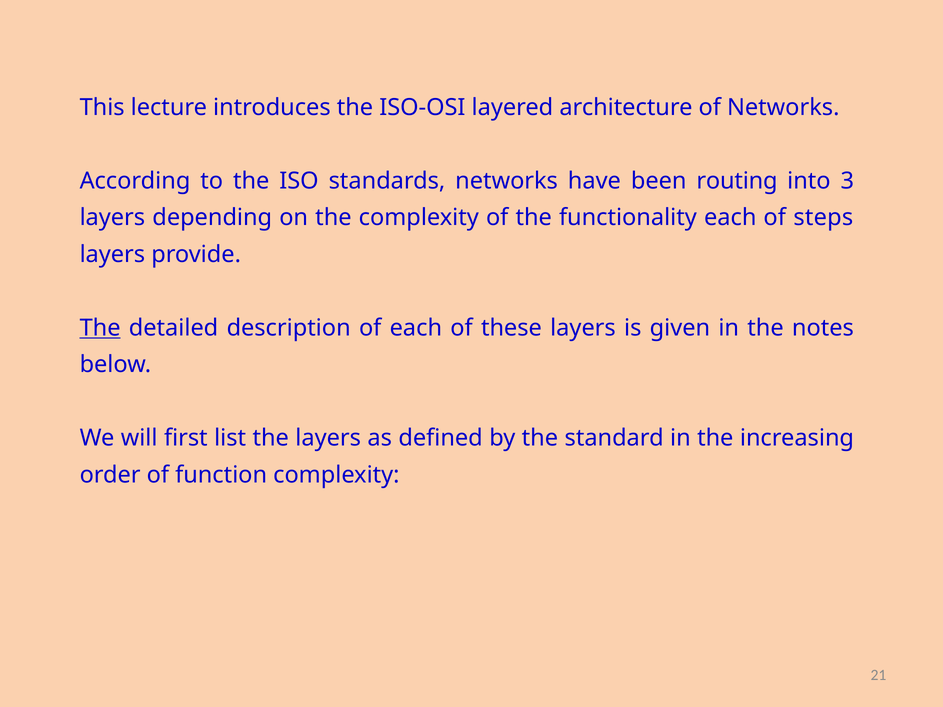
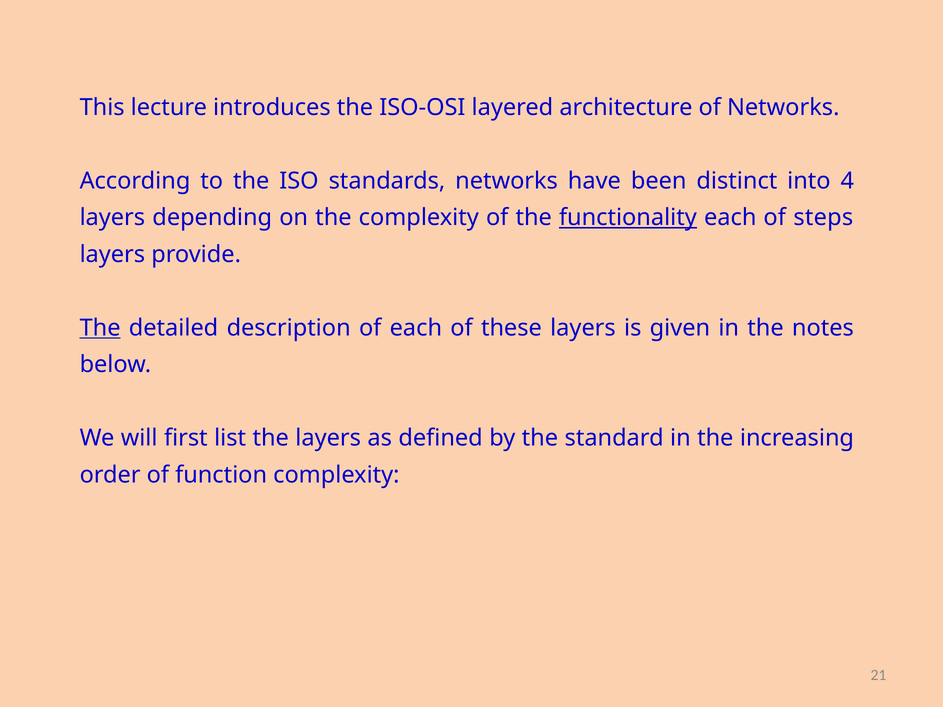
routing: routing -> distinct
3: 3 -> 4
functionality underline: none -> present
